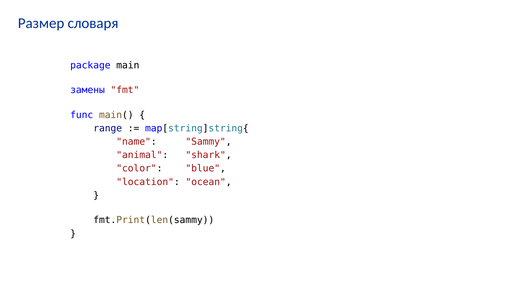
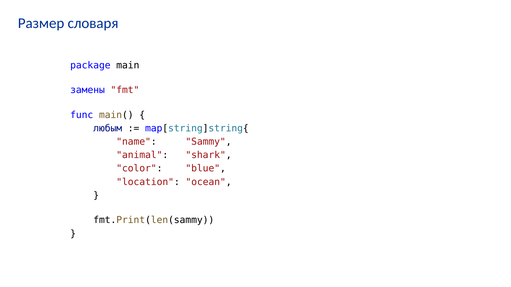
range: range -> любым
